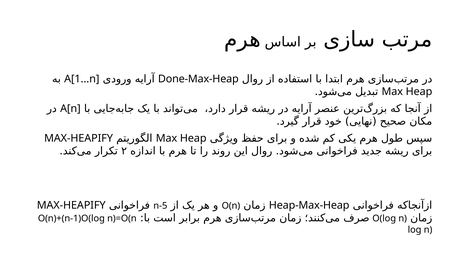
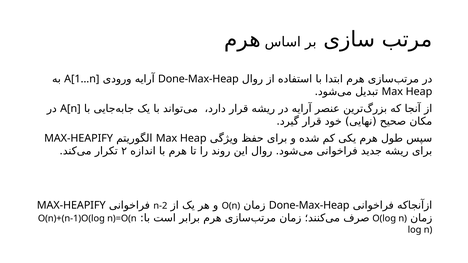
Heap-Max-Heap at (309, 205): Heap-Max-Heap -> Done-Max-Heap
n-5: n-5 -> n-2
